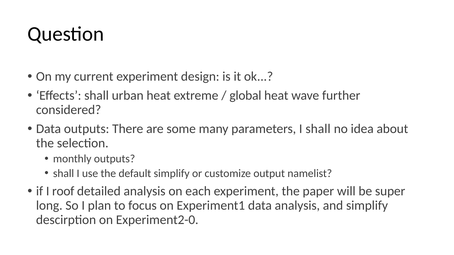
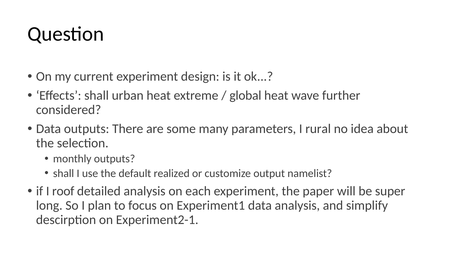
I shall: shall -> rural
default simplify: simplify -> realized
Experiment2-0: Experiment2-0 -> Experiment2-1
